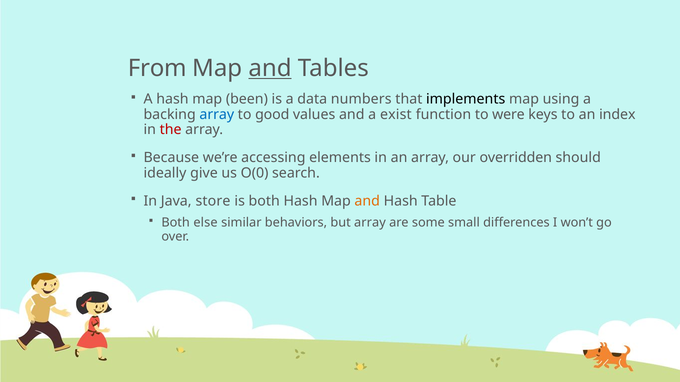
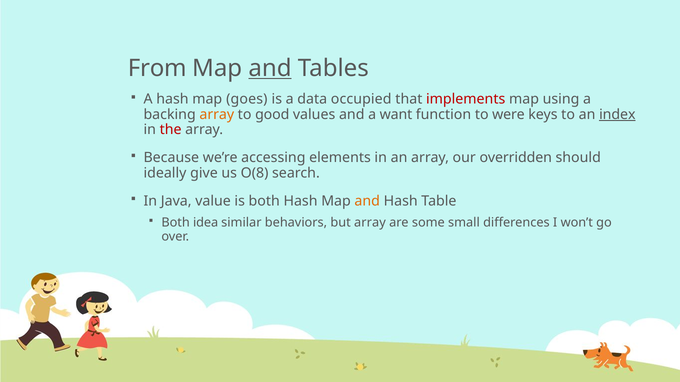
been: been -> goes
numbers: numbers -> occupied
implements colour: black -> red
array at (217, 115) colour: blue -> orange
exist: exist -> want
index underline: none -> present
O(0: O(0 -> O(8
store: store -> value
else: else -> idea
